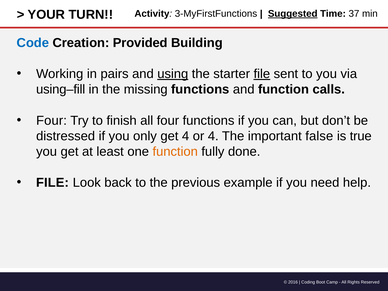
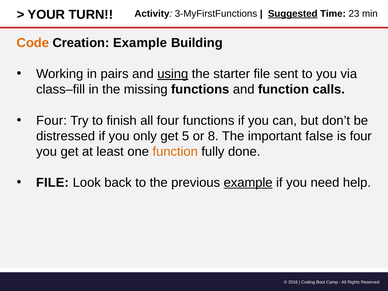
37: 37 -> 23
Code colour: blue -> orange
Creation Provided: Provided -> Example
file at (262, 74) underline: present -> none
using–fill: using–fill -> class–fill
get 4: 4 -> 5
or 4: 4 -> 8
is true: true -> four
example at (248, 183) underline: none -> present
